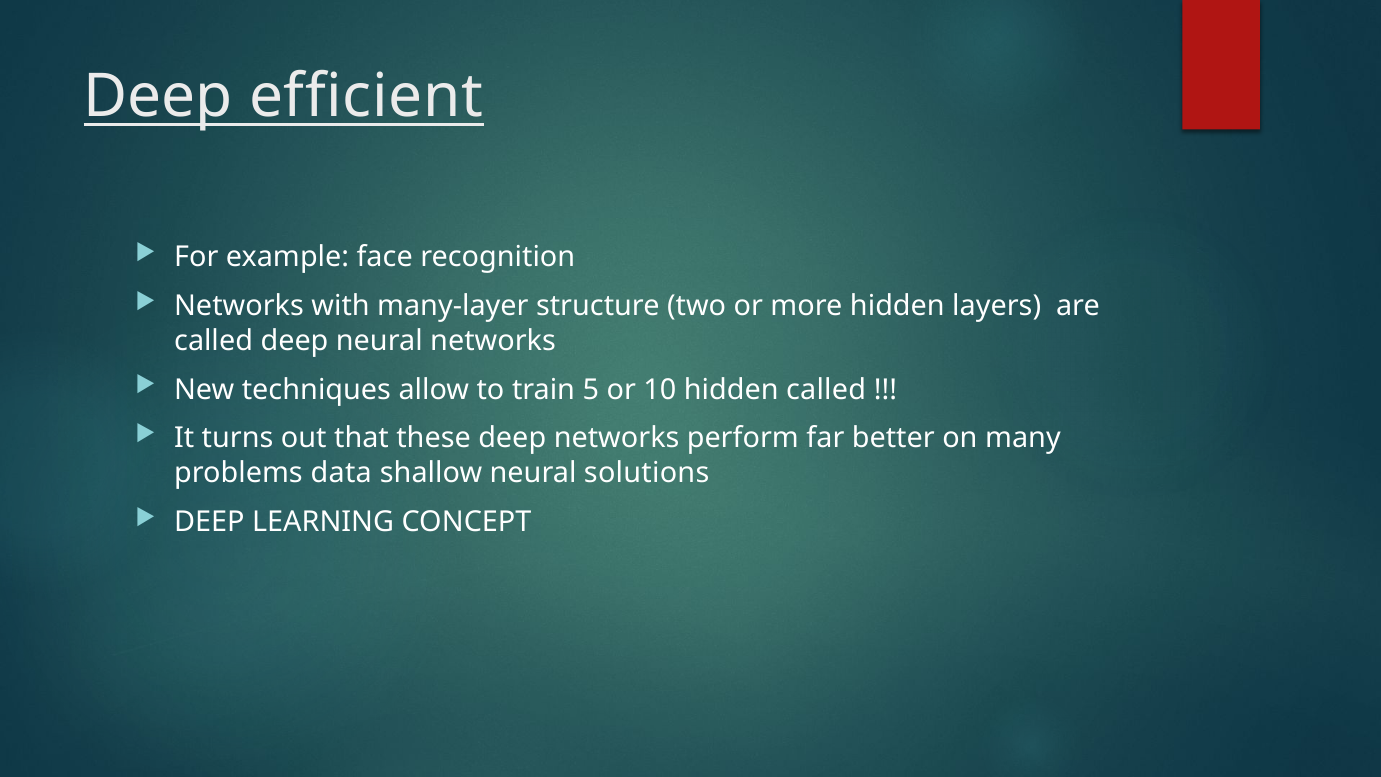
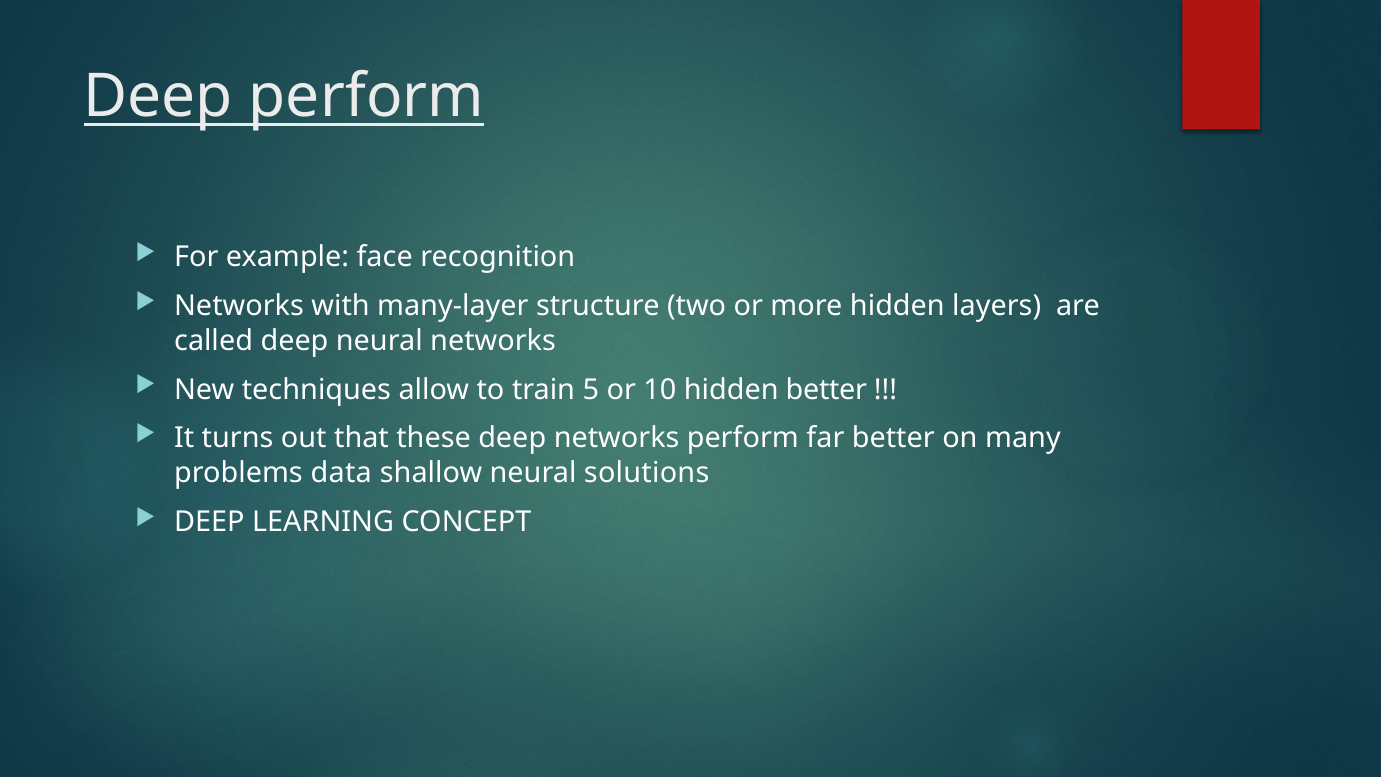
Deep efficient: efficient -> perform
hidden called: called -> better
